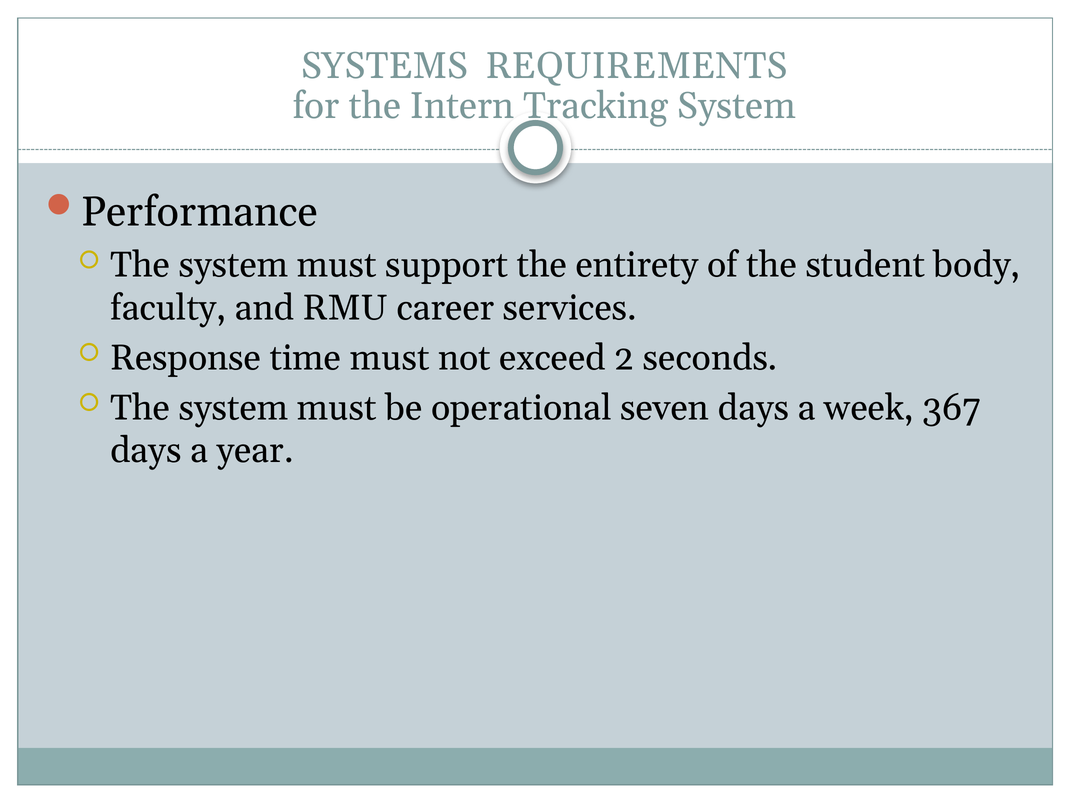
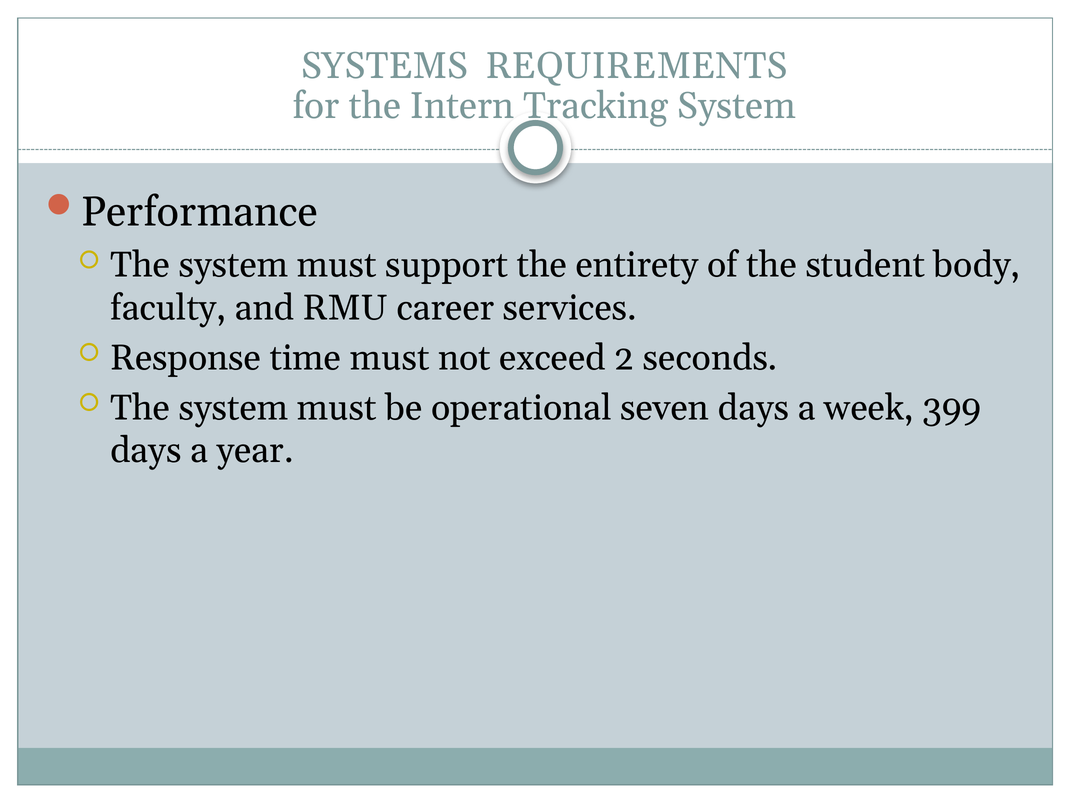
367: 367 -> 399
